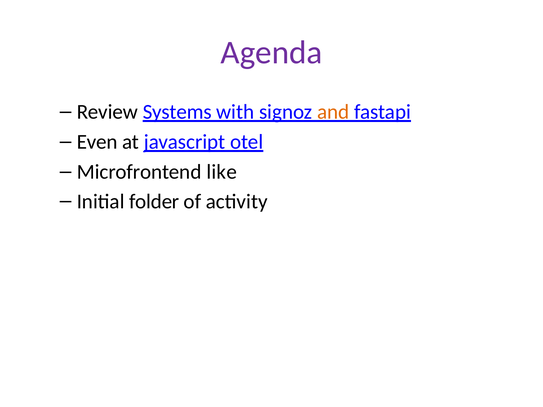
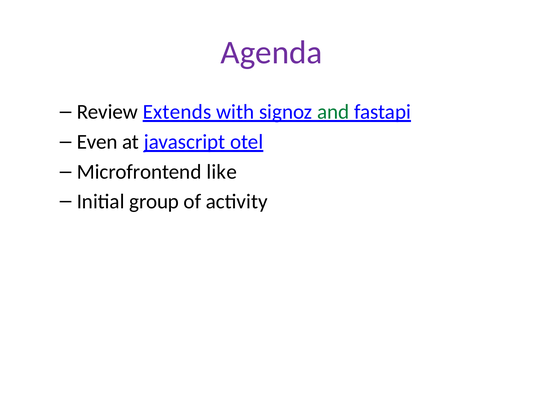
Systems: Systems -> Extends
and colour: orange -> green
folder: folder -> group
